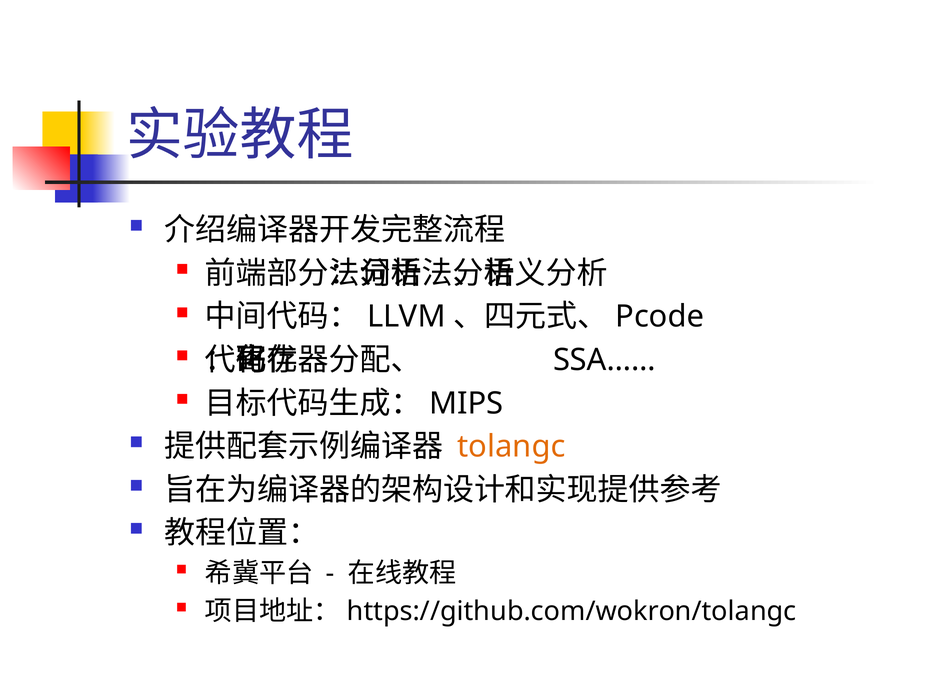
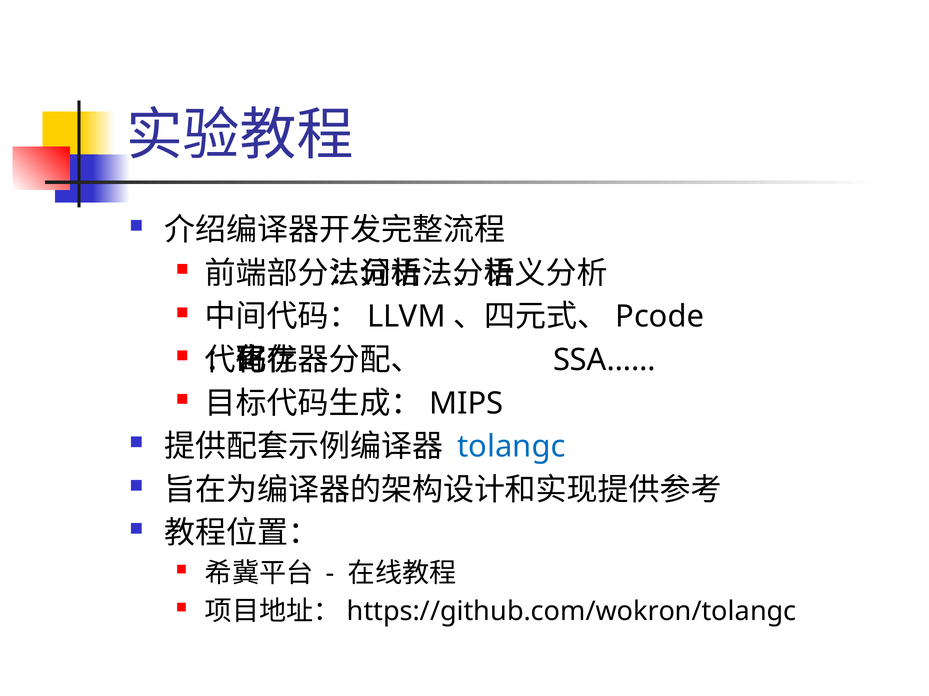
tolangc colour: orange -> blue
